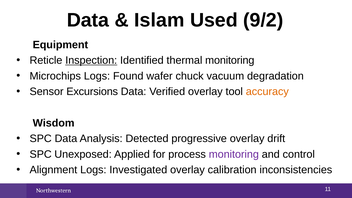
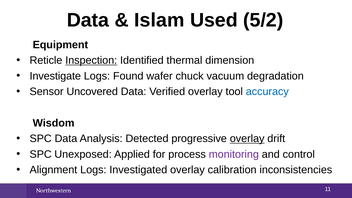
9/2: 9/2 -> 5/2
thermal monitoring: monitoring -> dimension
Microchips: Microchips -> Investigate
Excursions: Excursions -> Uncovered
accuracy colour: orange -> blue
overlay at (247, 139) underline: none -> present
